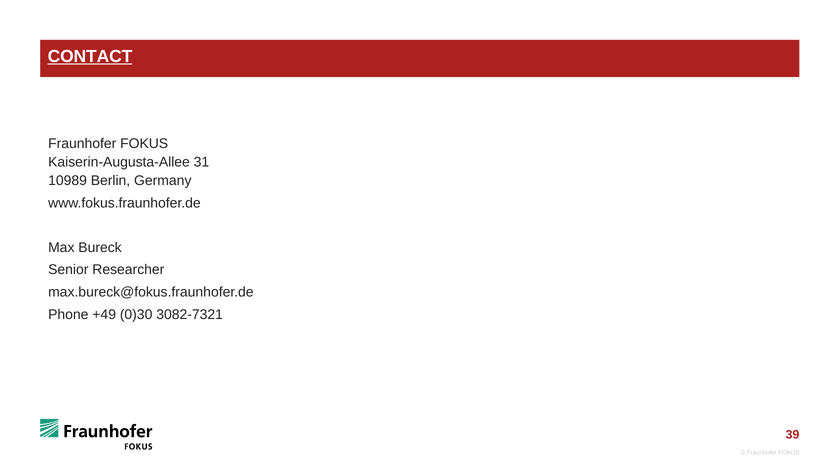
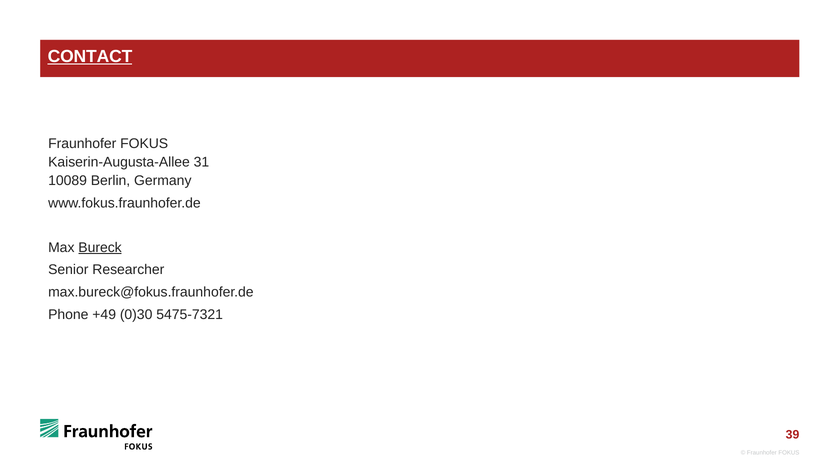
10989: 10989 -> 10089
Bureck underline: none -> present
3082-7321: 3082-7321 -> 5475-7321
